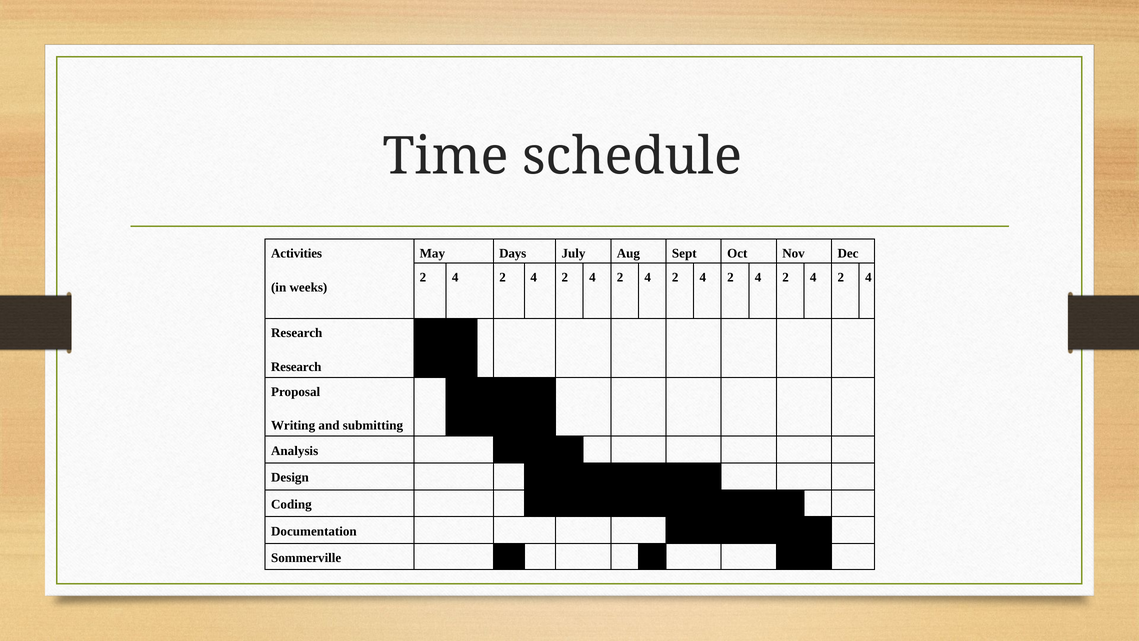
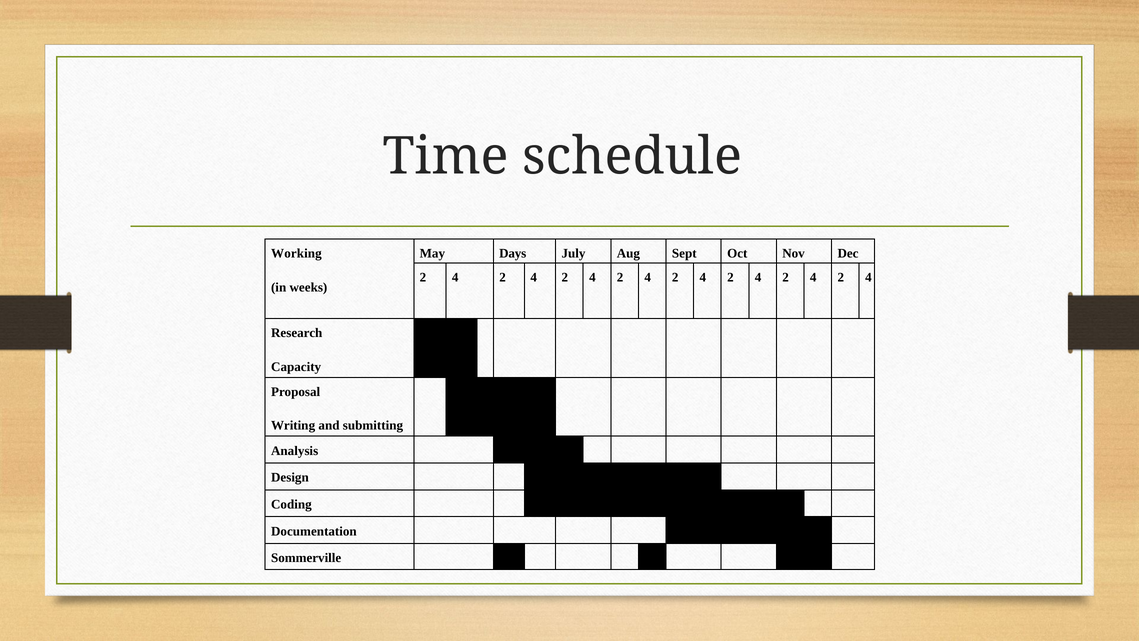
Activities: Activities -> Working
Research at (296, 367): Research -> Capacity
